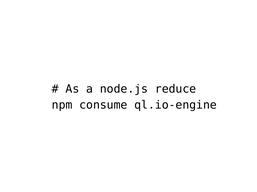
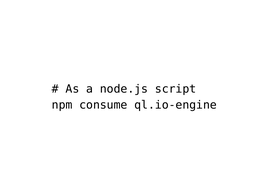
reduce: reduce -> script
